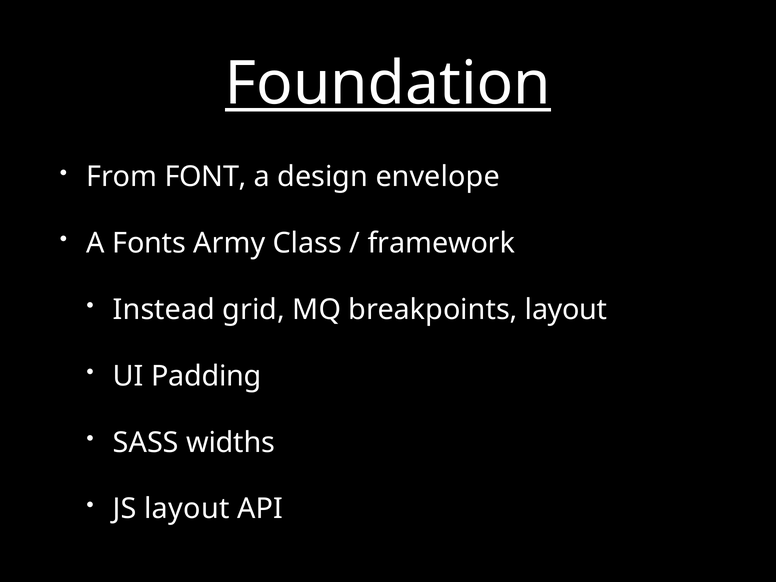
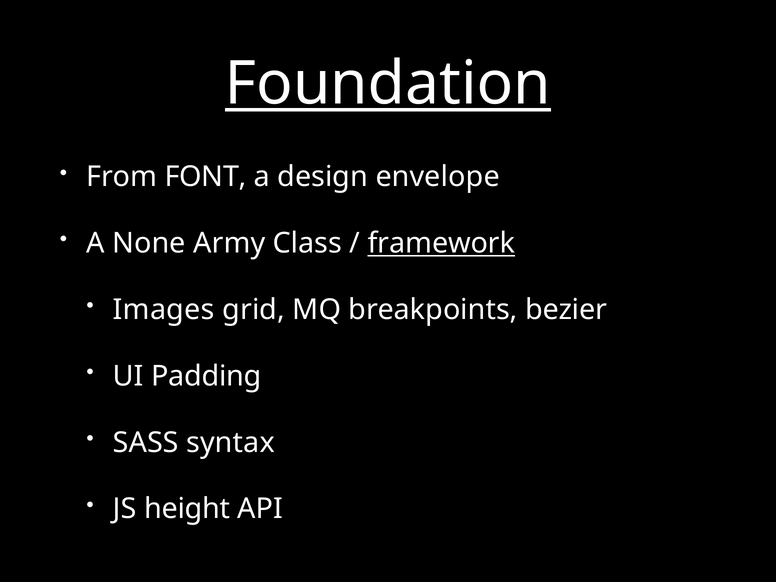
Fonts: Fonts -> None
framework underline: none -> present
Instead: Instead -> Images
breakpoints layout: layout -> bezier
widths: widths -> syntax
JS layout: layout -> height
